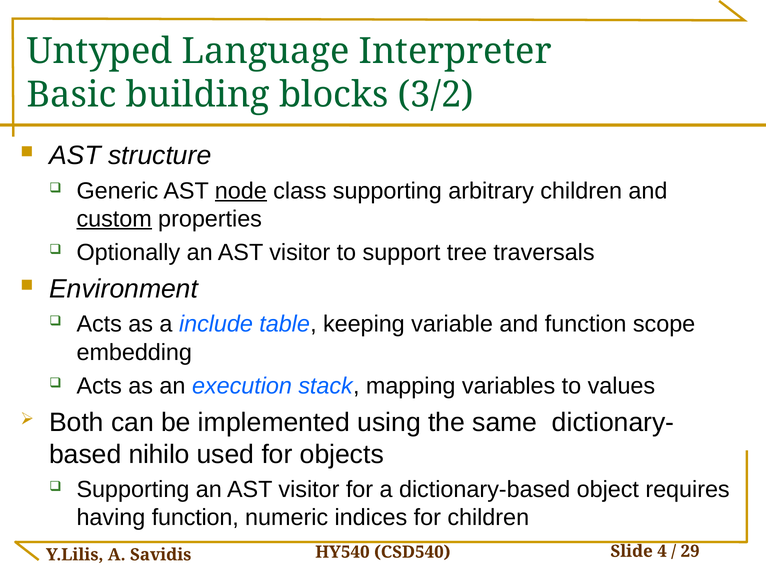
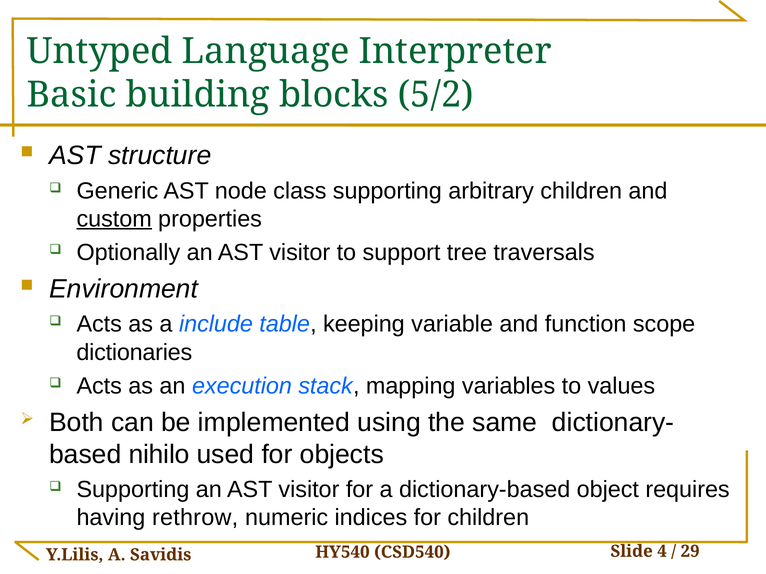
3/2: 3/2 -> 5/2
node underline: present -> none
embedding: embedding -> dictionaries
having function: function -> rethrow
